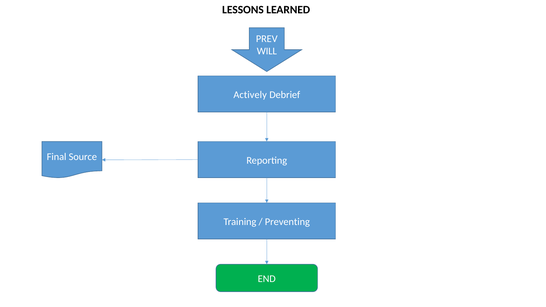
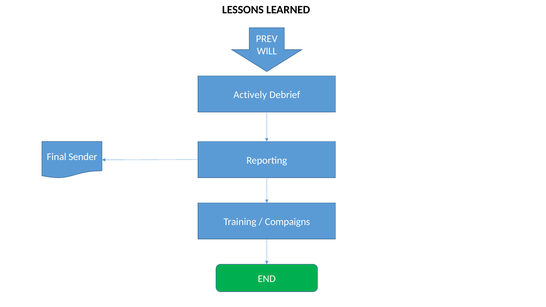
Source: Source -> Sender
Preventing: Preventing -> Compaigns
